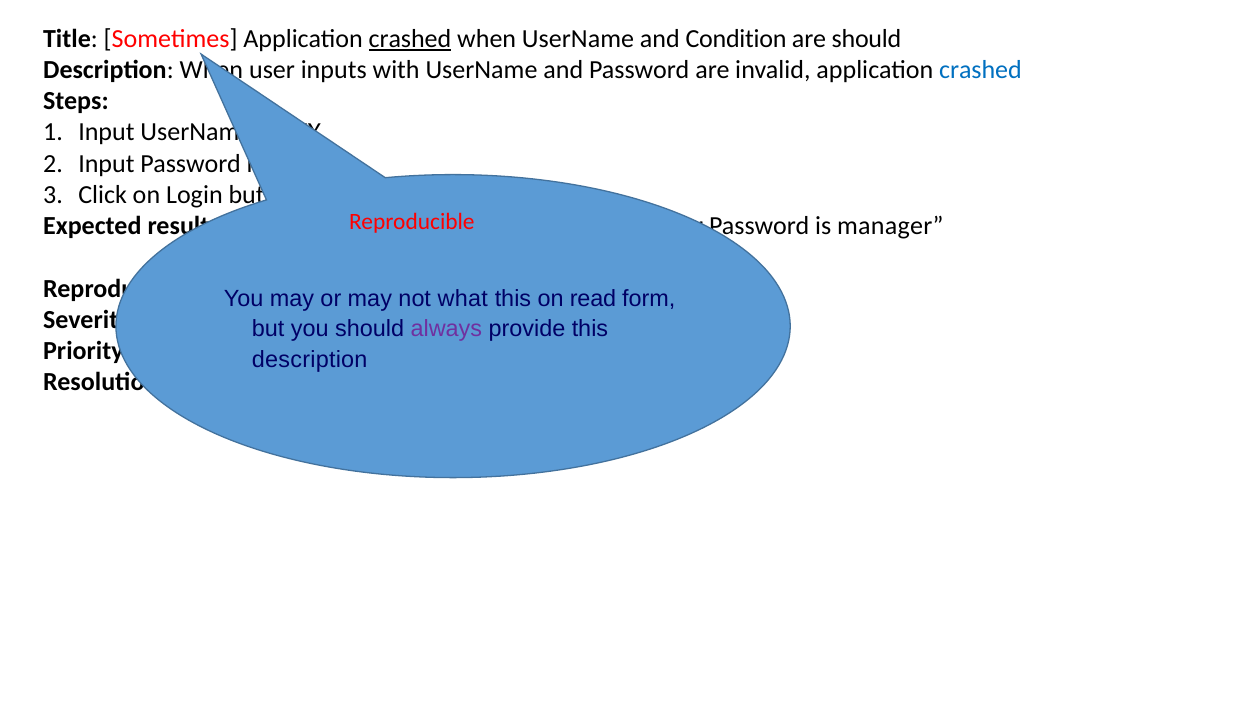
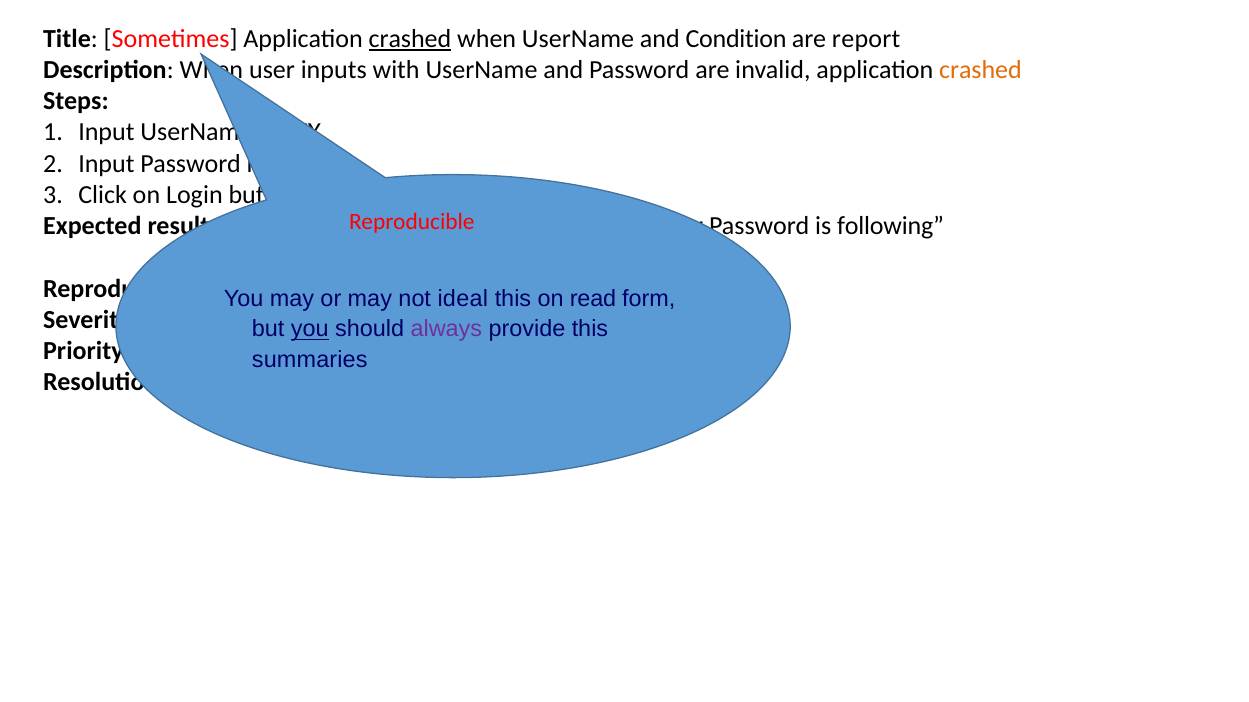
are should: should -> report
crashed at (980, 70) colour: blue -> orange
manager: manager -> following
what: what -> ideal
you at (310, 329) underline: none -> present
description at (310, 360): description -> summaries
